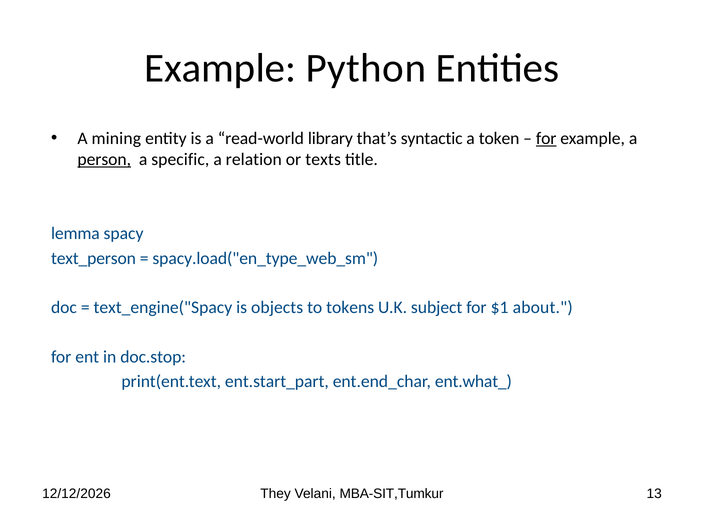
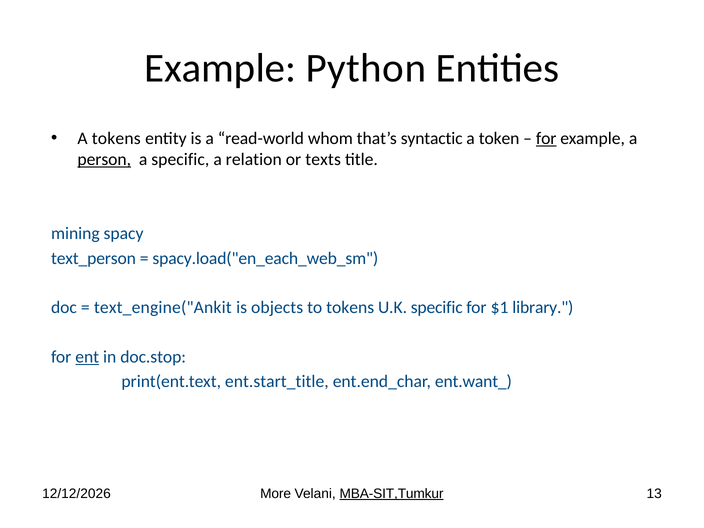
A mining: mining -> tokens
library: library -> whom
lemma: lemma -> mining
spacy.load("en_type_web_sm: spacy.load("en_type_web_sm -> spacy.load("en_each_web_sm
text_engine("Spacy: text_engine("Spacy -> text_engine("Ankit
U.K subject: subject -> specific
about: about -> library
ent underline: none -> present
ent.start_part: ent.start_part -> ent.start_title
ent.what_: ent.what_ -> ent.want_
They: They -> More
MBA-SIT,Tumkur underline: none -> present
